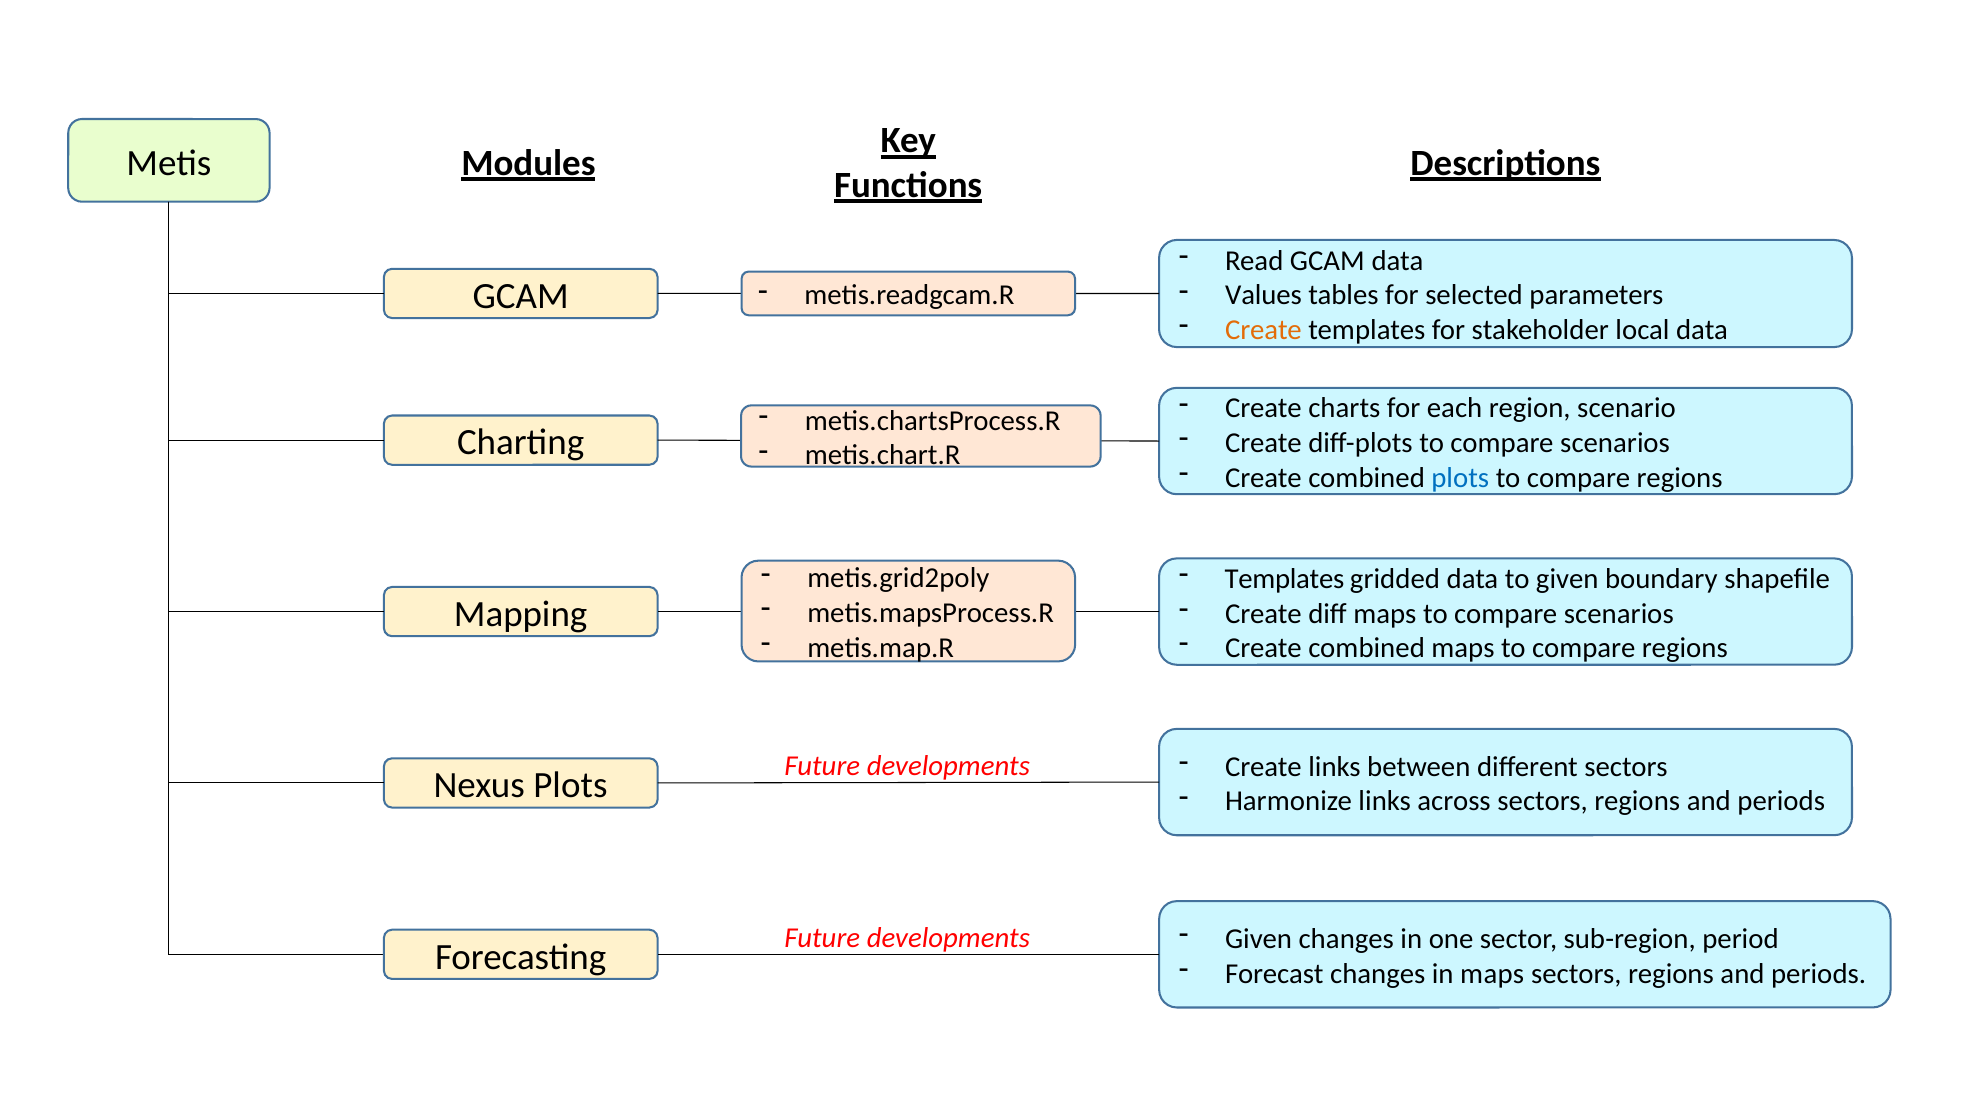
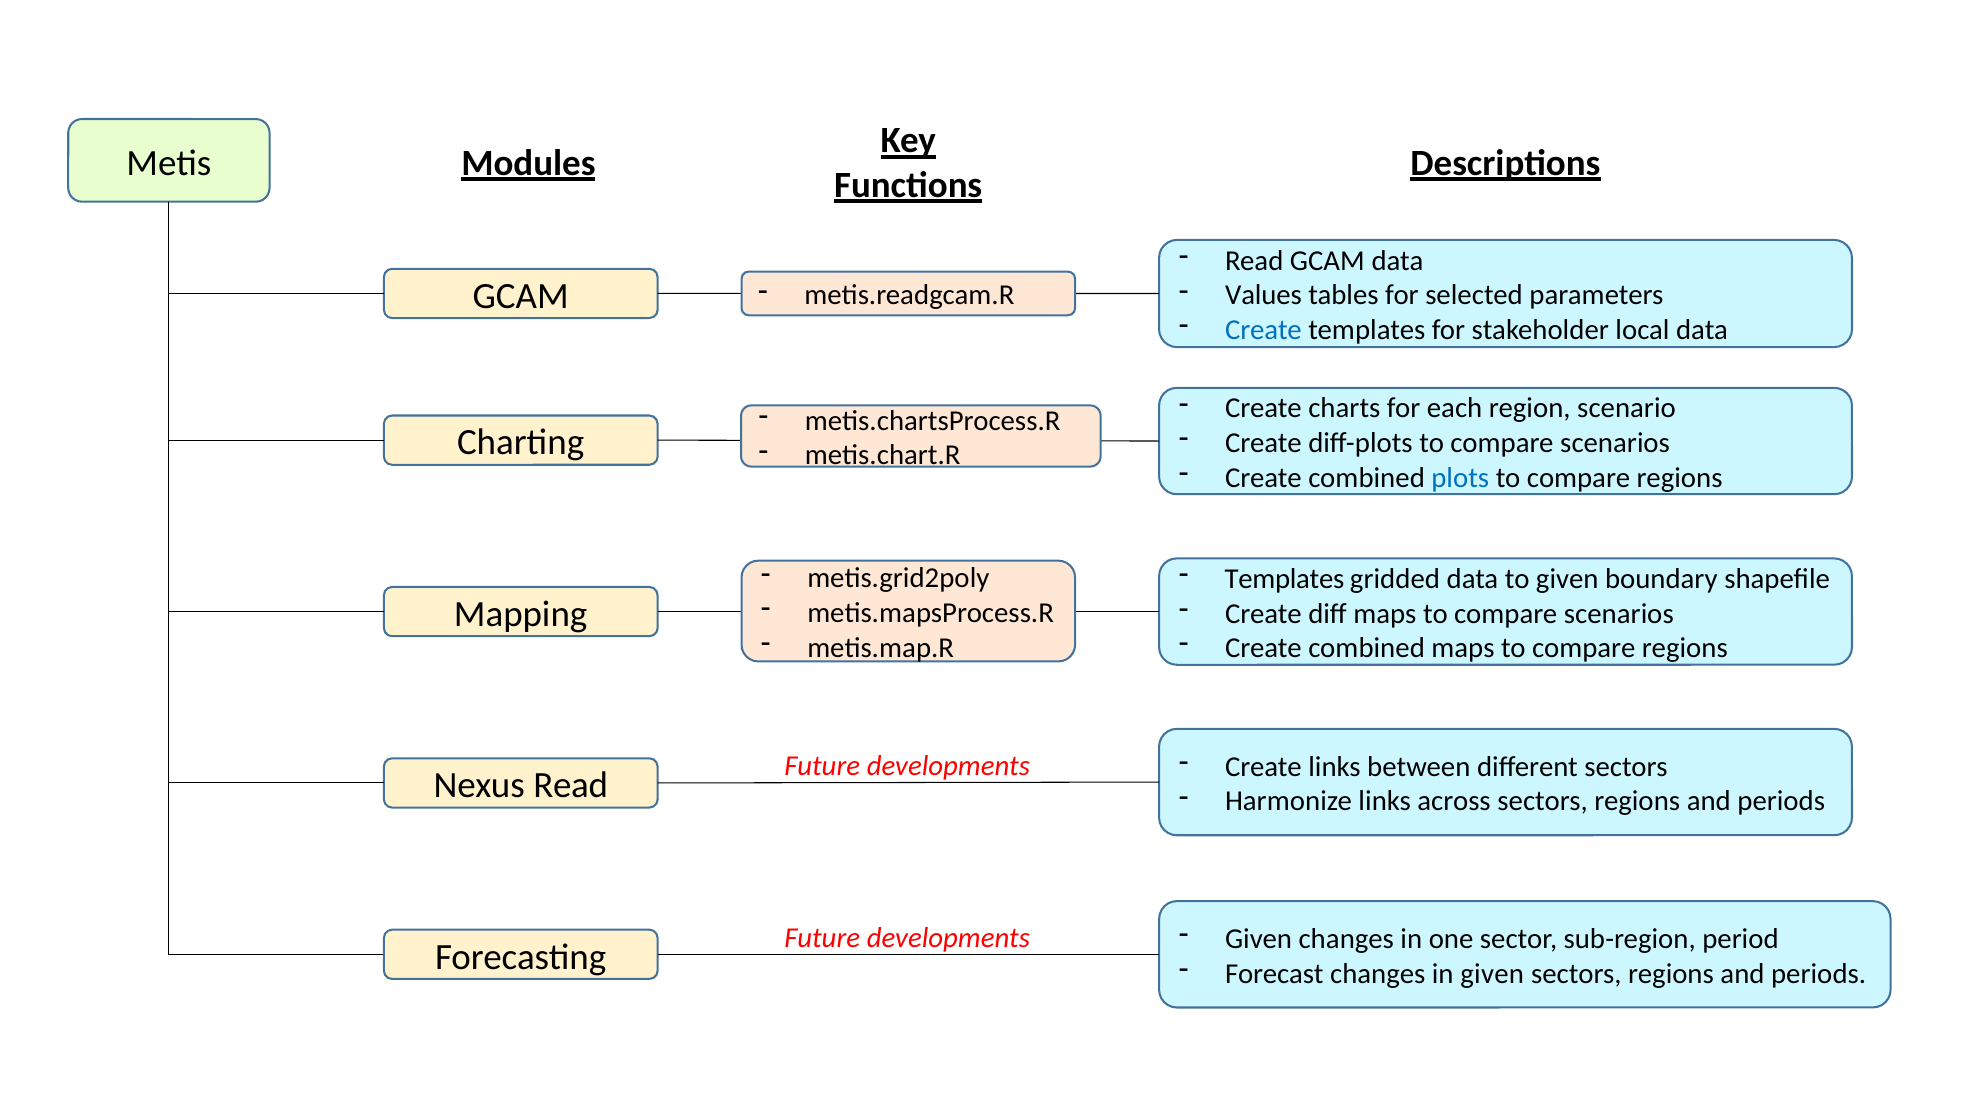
Create at (1263, 330) colour: orange -> blue
Nexus Plots: Plots -> Read
in maps: maps -> given
